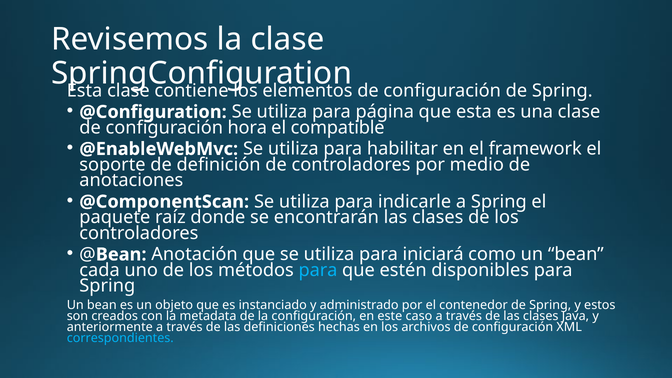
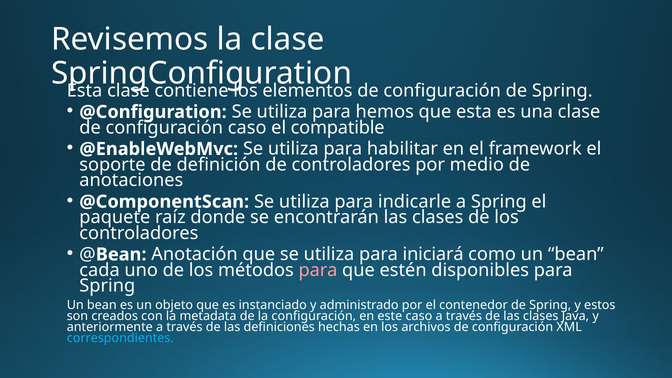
página: página -> hemos
configuración hora: hora -> caso
para at (318, 270) colour: light blue -> pink
